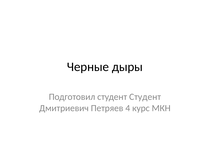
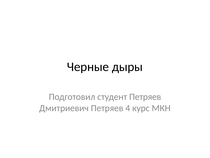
студент Студент: Студент -> Петряев
